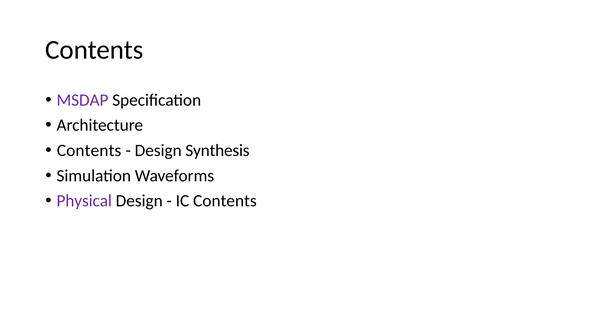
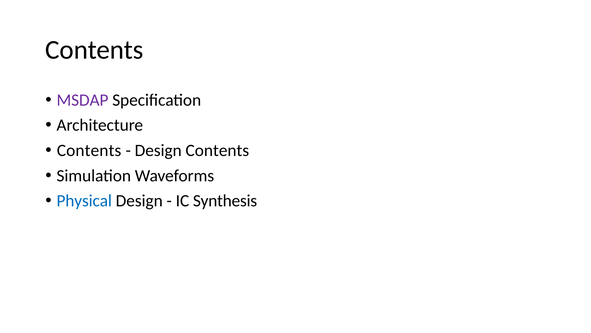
Design Synthesis: Synthesis -> Contents
Physical colour: purple -> blue
IC Contents: Contents -> Synthesis
